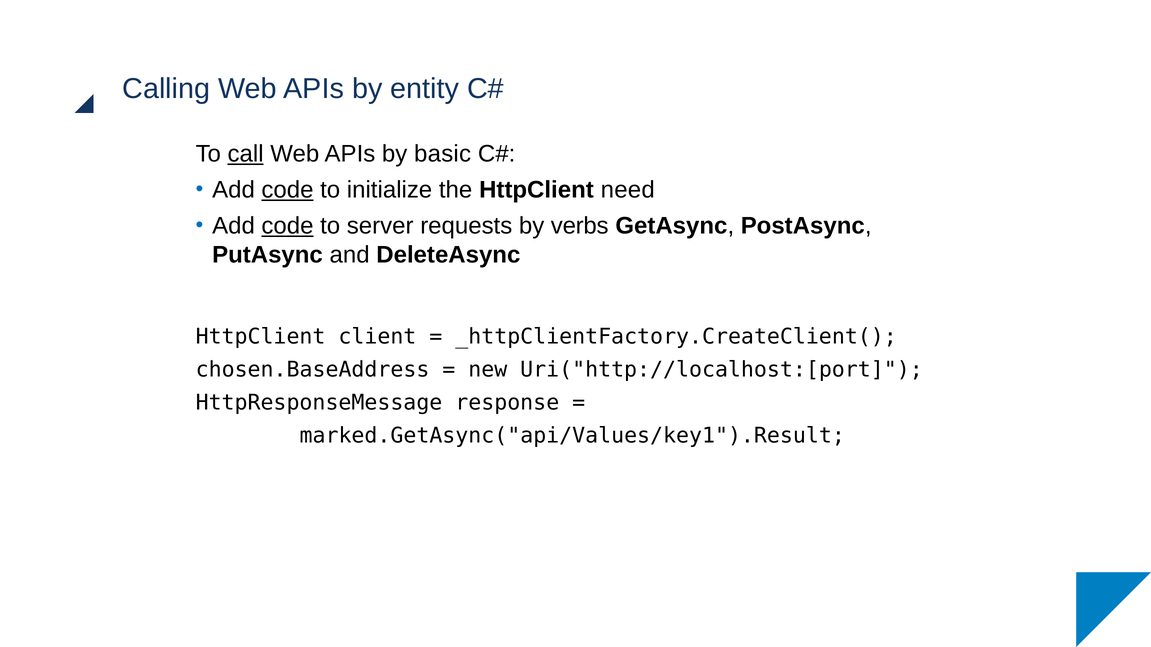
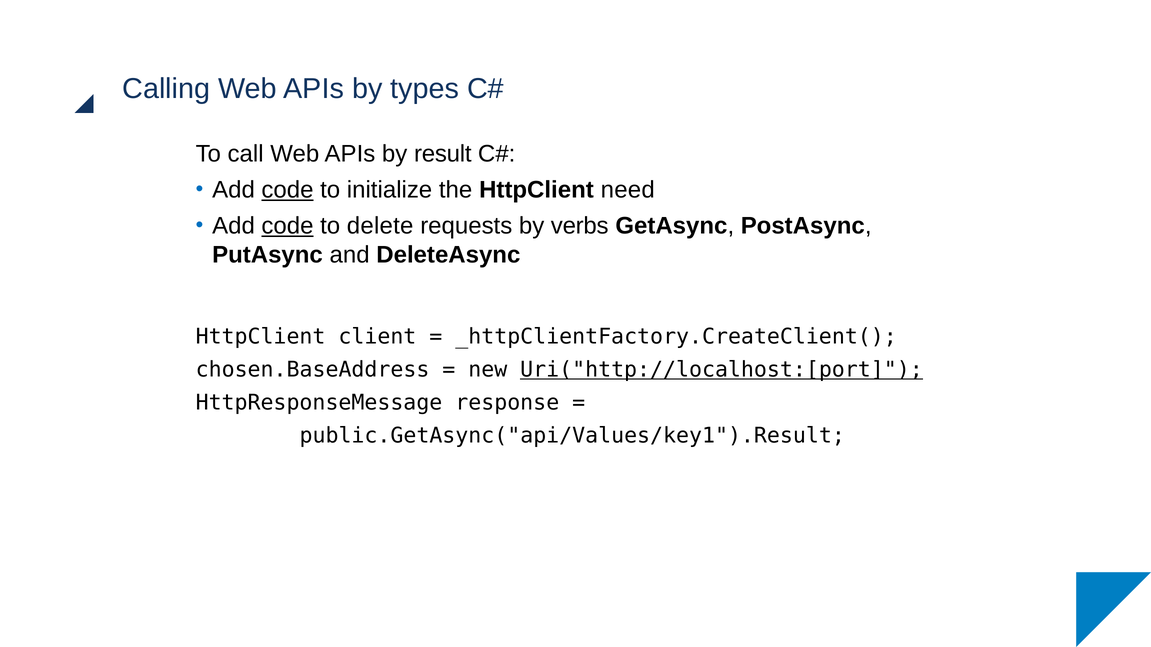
entity: entity -> types
call underline: present -> none
basic: basic -> result
server: server -> delete
Uri("http://localhost:[port underline: none -> present
marked.GetAsync("api/Values/key1").Result: marked.GetAsync("api/Values/key1").Result -> public.GetAsync("api/Values/key1").Result
